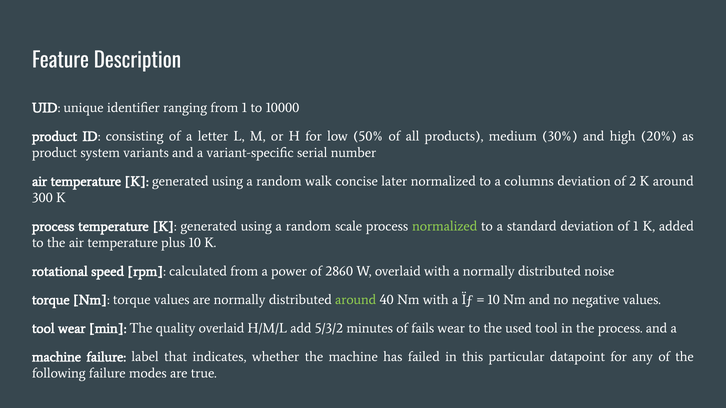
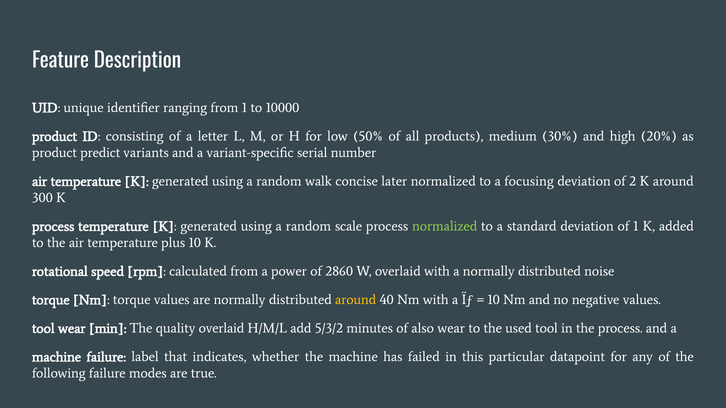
system: system -> predict
columns: columns -> focusing
around at (356, 300) colour: light green -> yellow
fails: fails -> also
